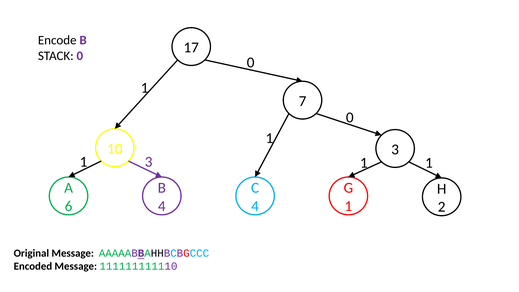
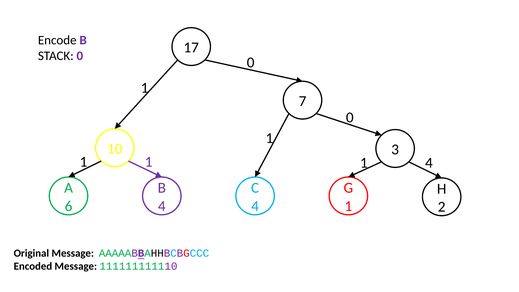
1 3: 3 -> 1
1 1: 1 -> 4
